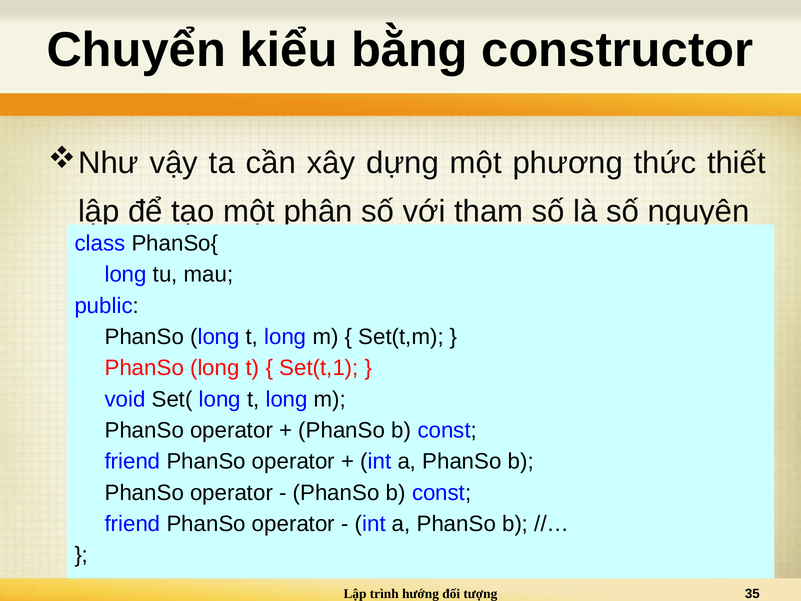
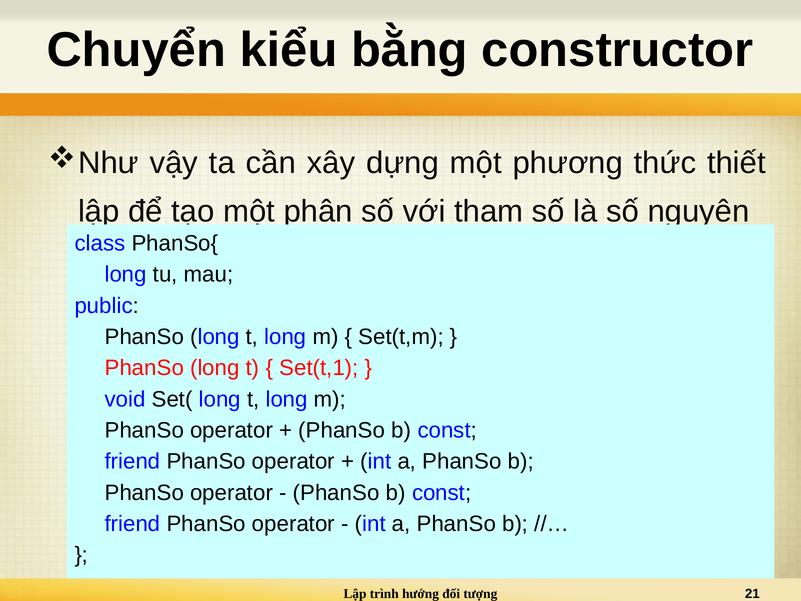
35: 35 -> 21
